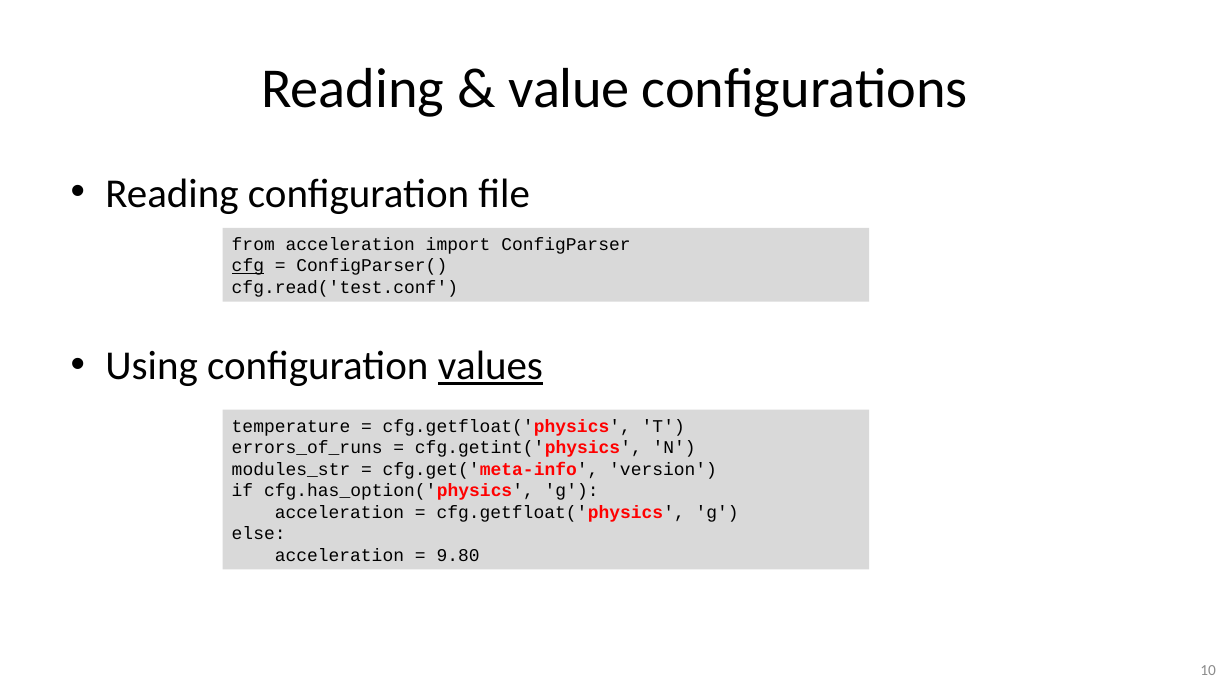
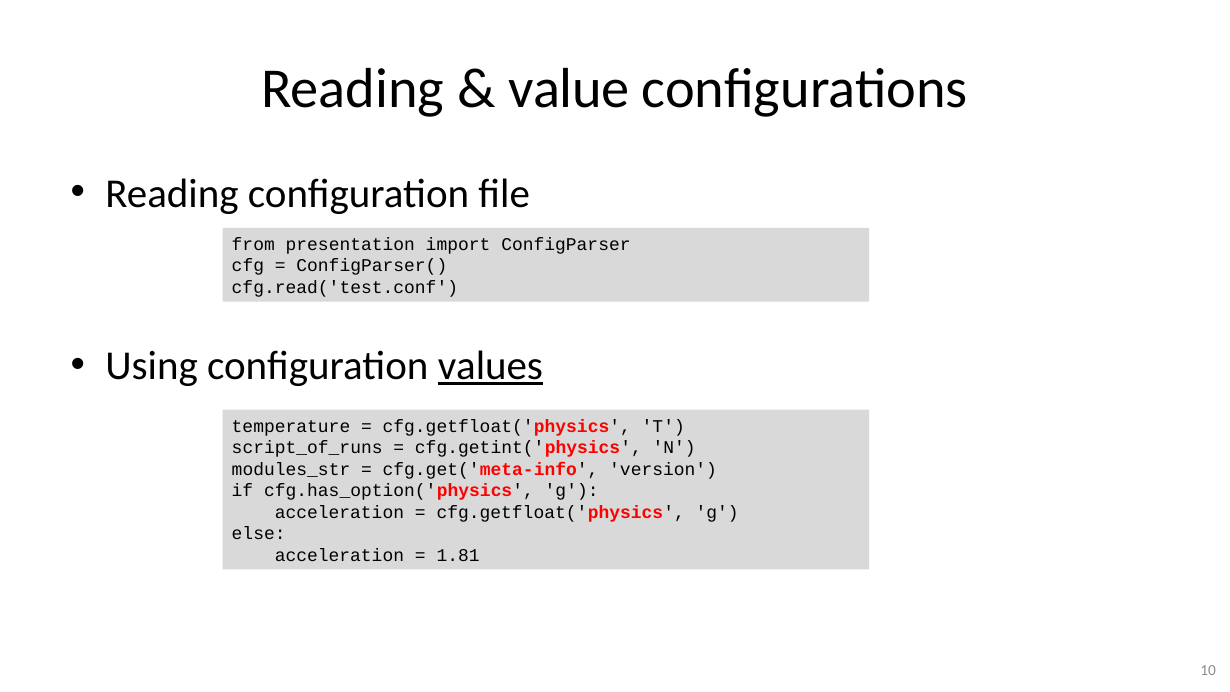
from acceleration: acceleration -> presentation
cfg underline: present -> none
errors_of_runs: errors_of_runs -> script_of_runs
9.80: 9.80 -> 1.81
